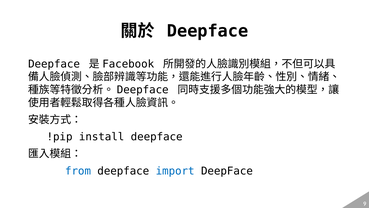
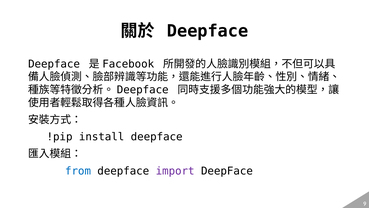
import colour: blue -> purple
